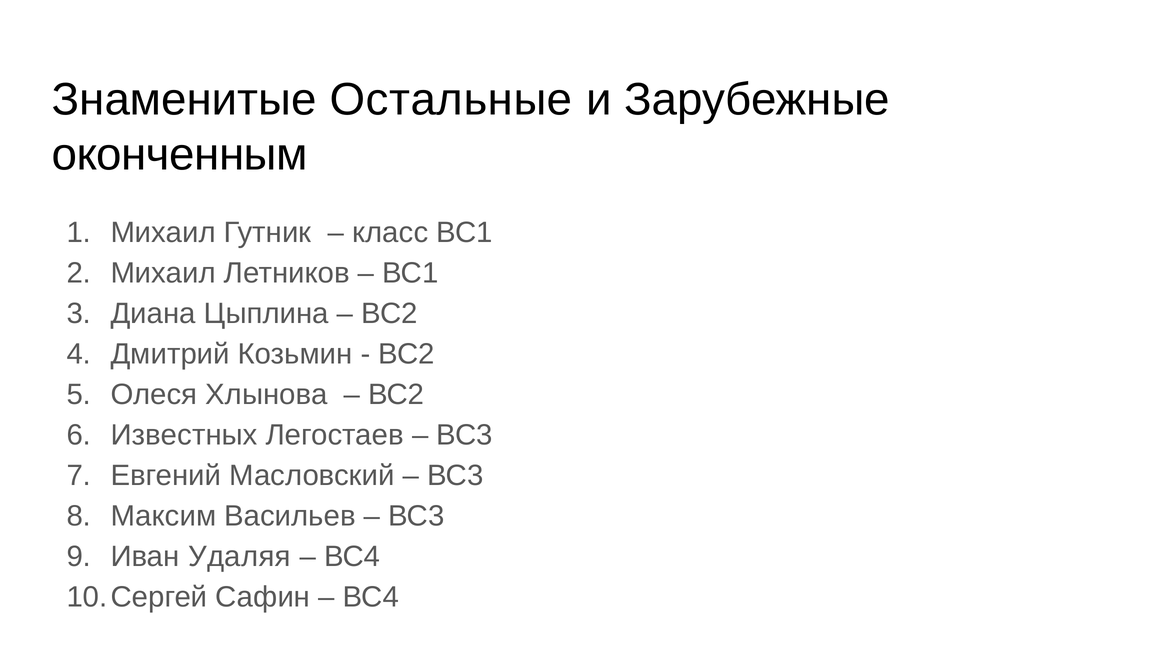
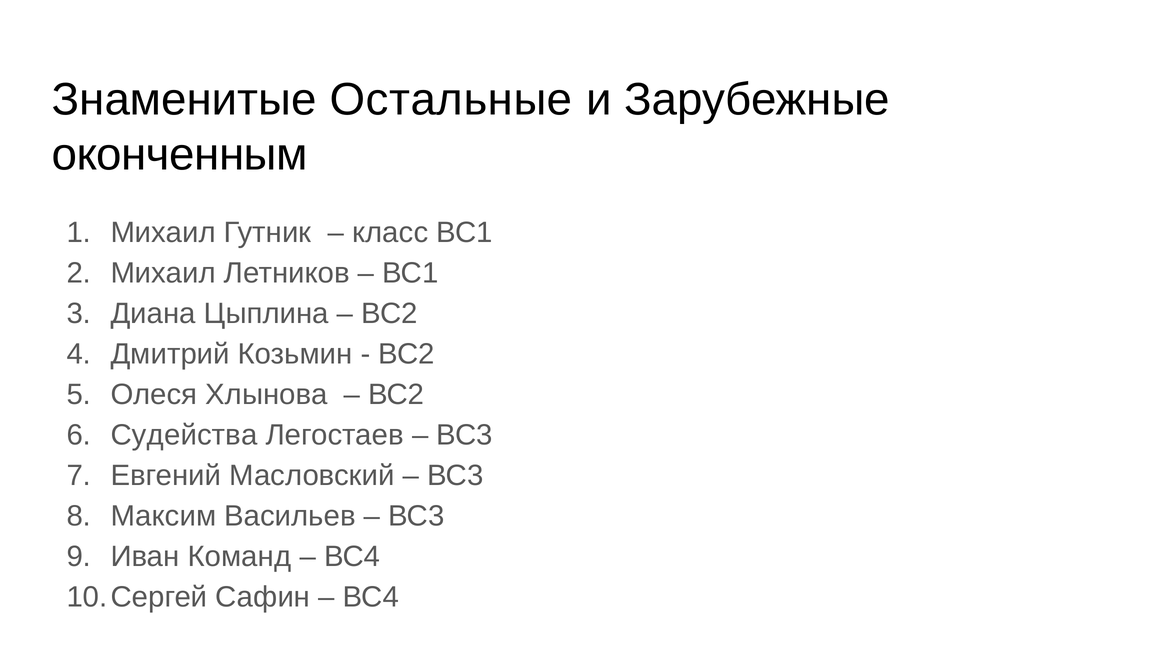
Известных: Известных -> Судейства
Удаляя: Удаляя -> Команд
